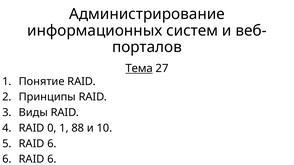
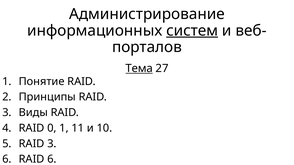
систем underline: none -> present
88: 88 -> 11
5 RAID 6: 6 -> 3
